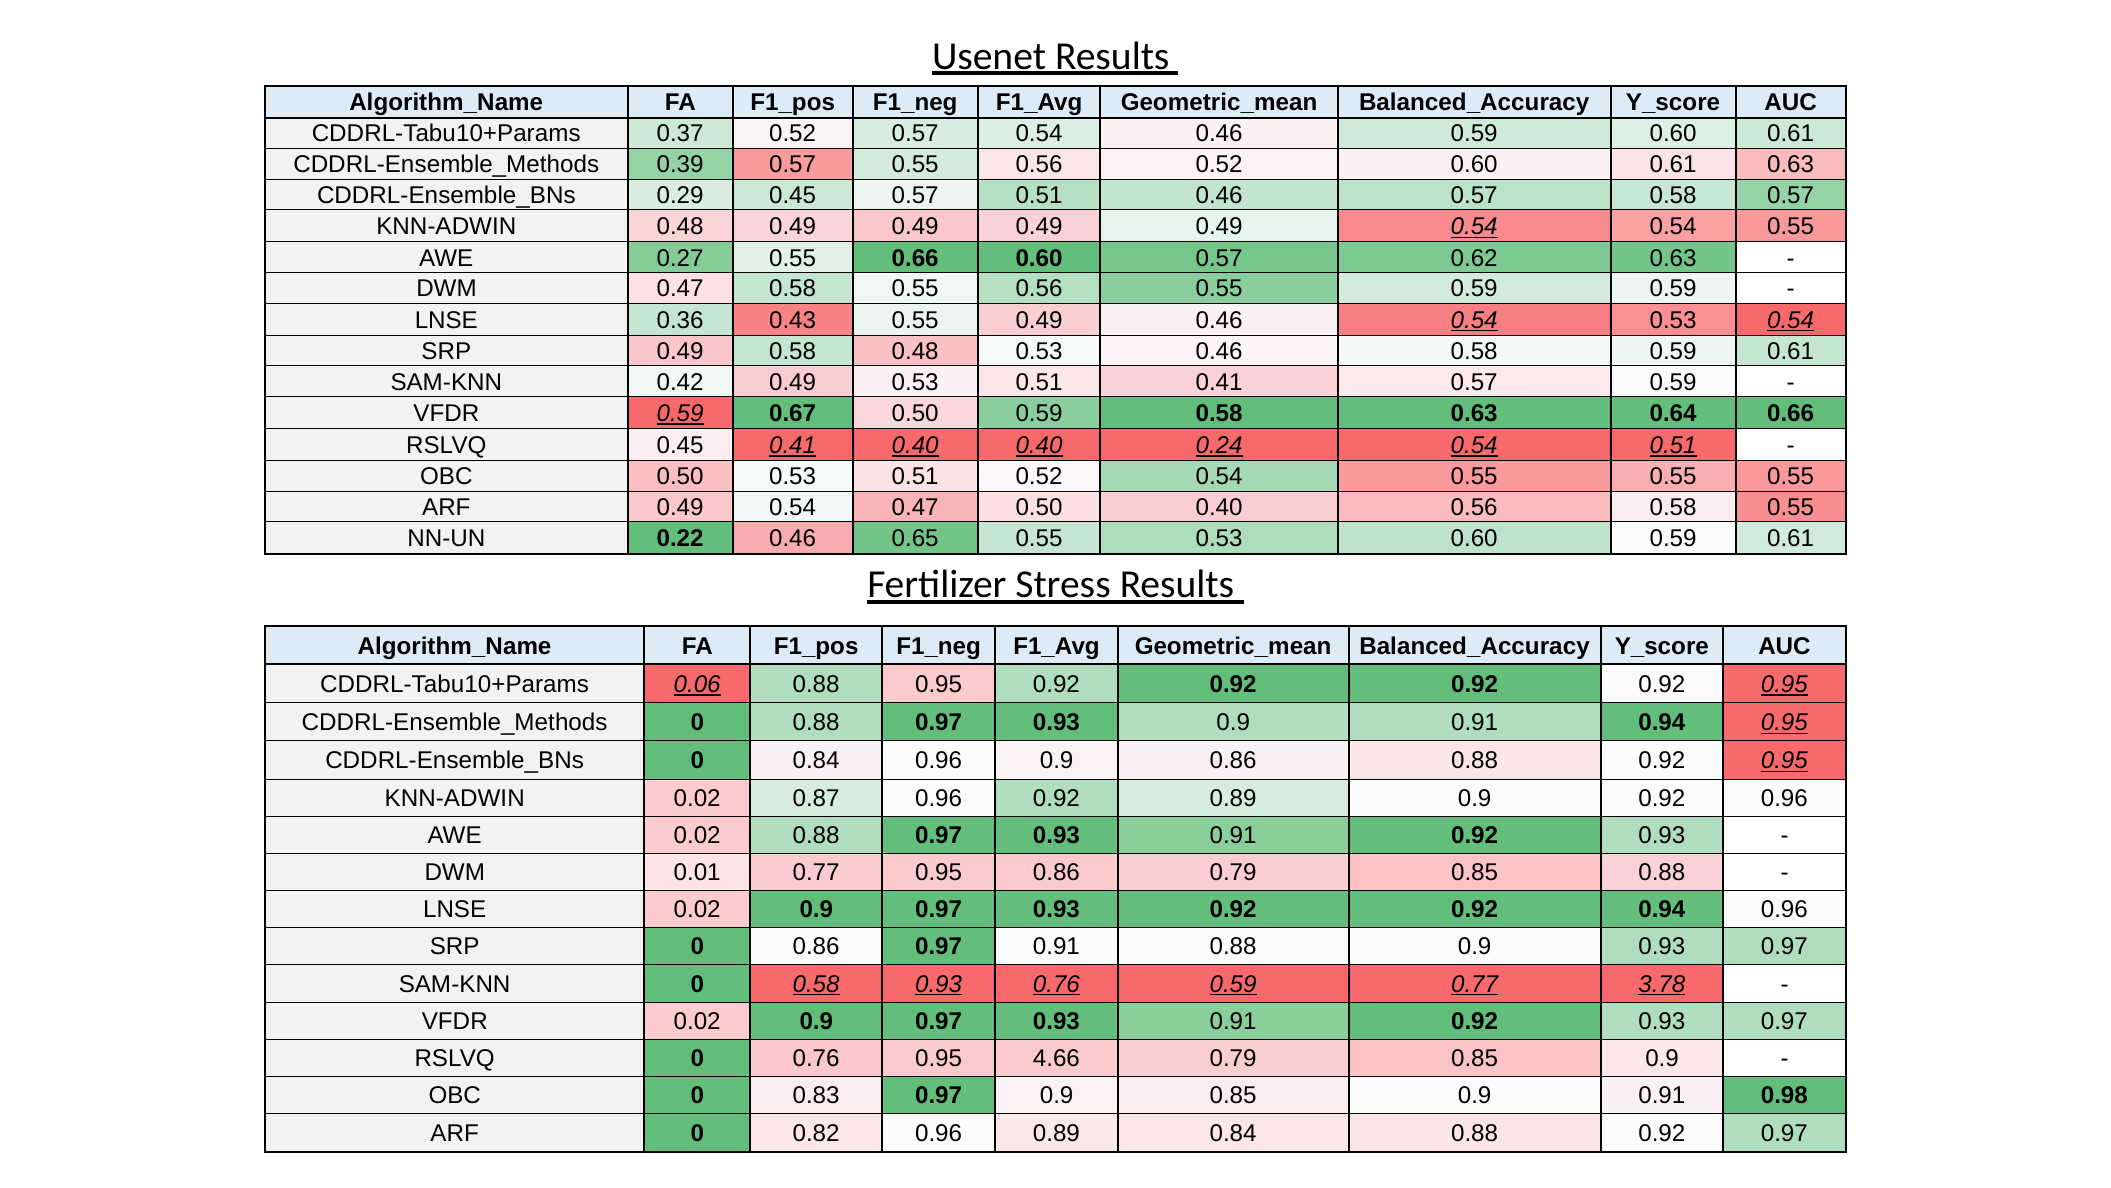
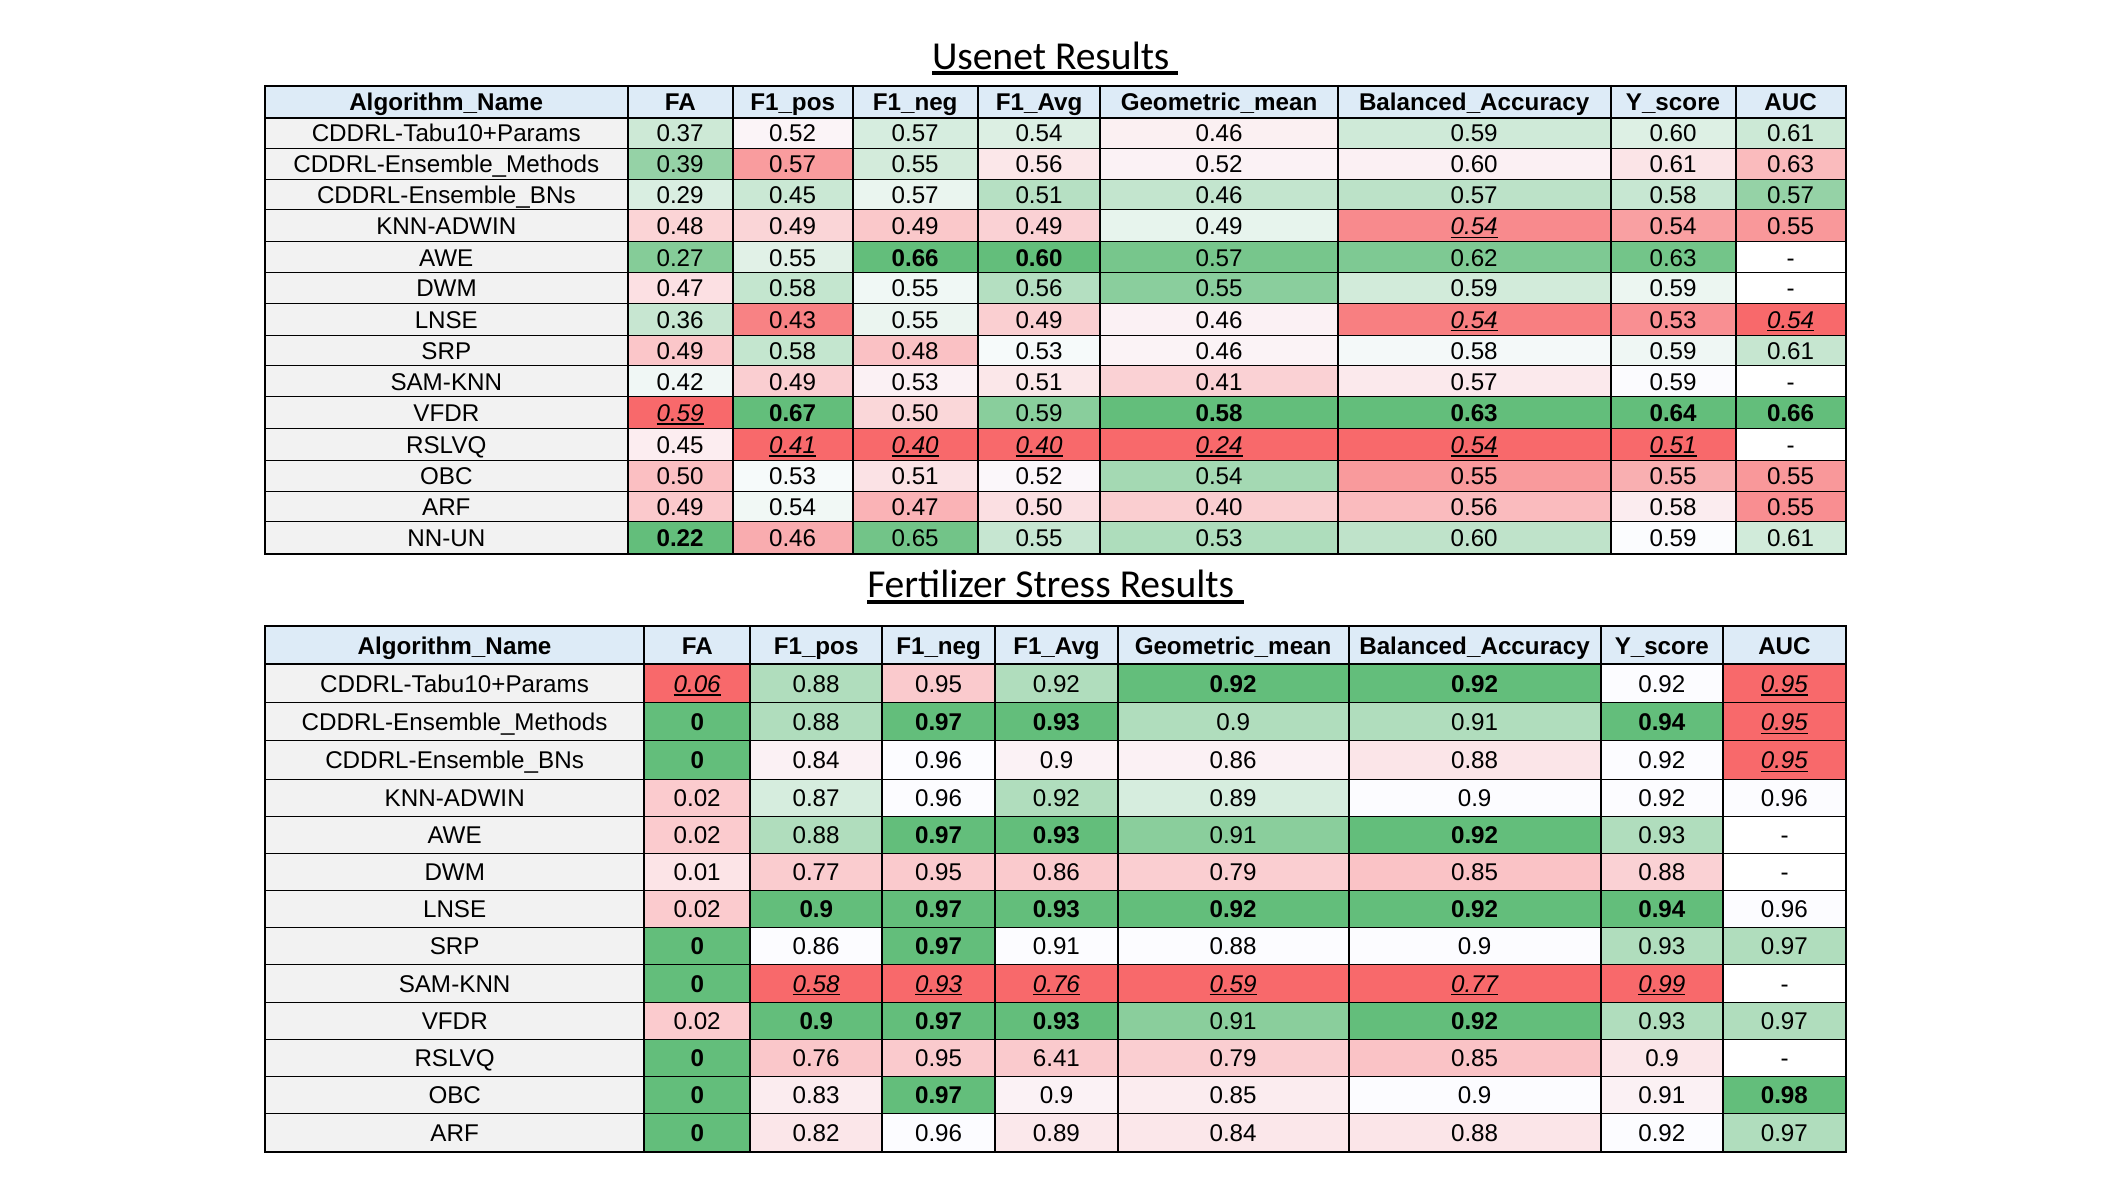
3.78: 3.78 -> 0.99
4.66: 4.66 -> 6.41
